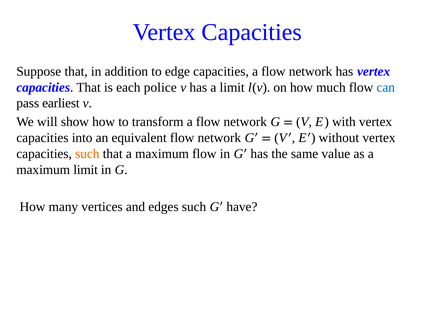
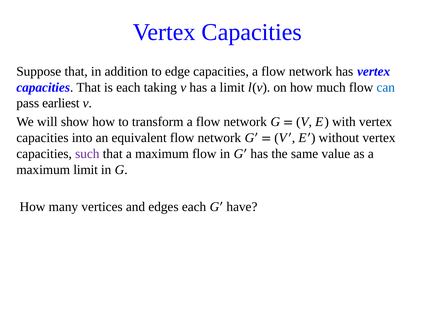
police: police -> taking
such at (87, 154) colour: orange -> purple
edges such: such -> each
